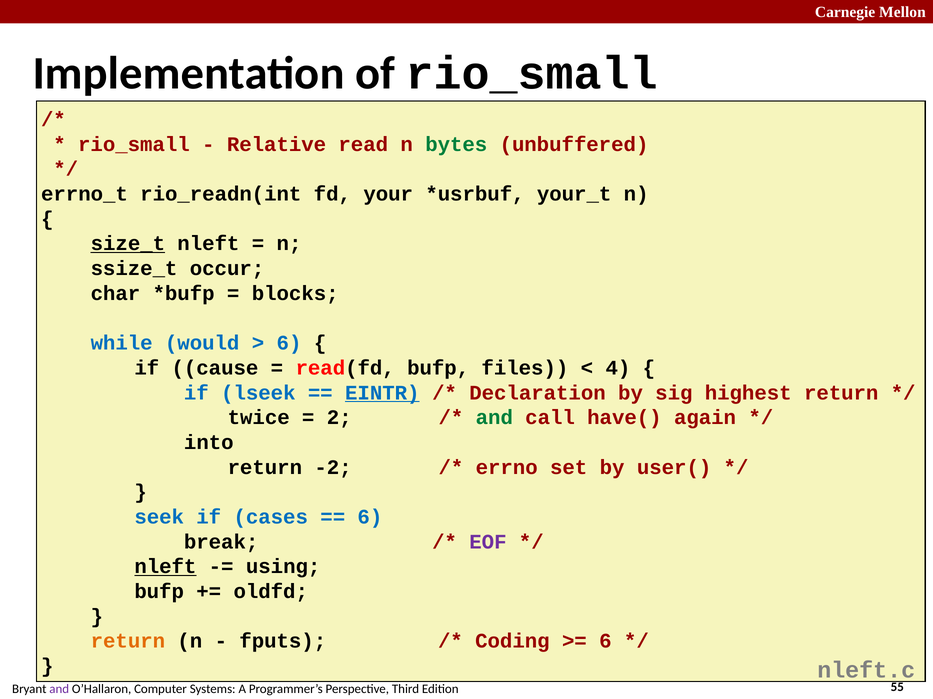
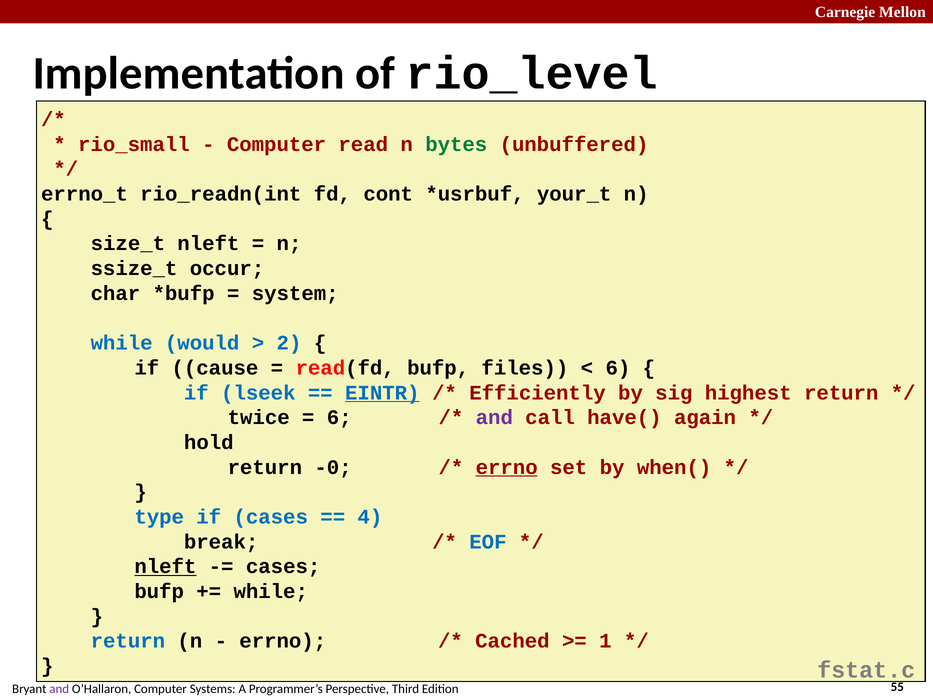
of rio_small: rio_small -> rio_level
Relative at (277, 144): Relative -> Computer
your: your -> cont
size_t underline: present -> none
blocks: blocks -> system
6 at (289, 343): 6 -> 2
4 at (618, 368): 4 -> 6
Declaration: Declaration -> Efficiently
2 at (339, 418): 2 -> 6
and at (494, 418) colour: green -> purple
into: into -> hold
-2: -2 -> -0
errno at (507, 468) underline: none -> present
user(: user( -> when(
seek: seek -> type
6 at (370, 517): 6 -> 4
EOF colour: purple -> blue
using at (283, 567): using -> cases
oldfd at (271, 592): oldfd -> while
return at (128, 642) colour: orange -> blue
fputs at (283, 642): fputs -> errno
Coding: Coding -> Cached
6 at (605, 642): 6 -> 1
nleft.c: nleft.c -> fstat.c
